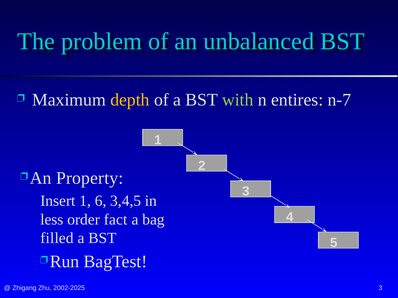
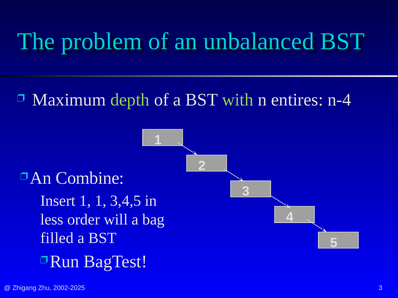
depth colour: yellow -> light green
n-7: n-7 -> n-4
Property: Property -> Combine
1 6: 6 -> 1
fact: fact -> will
